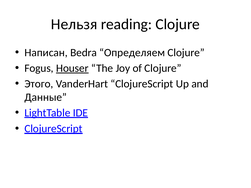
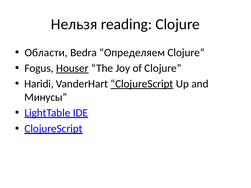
Написан: Написан -> Области
Этого: Этого -> Haridi
ClojureScript at (142, 84) underline: none -> present
Данные: Данные -> Минусы
